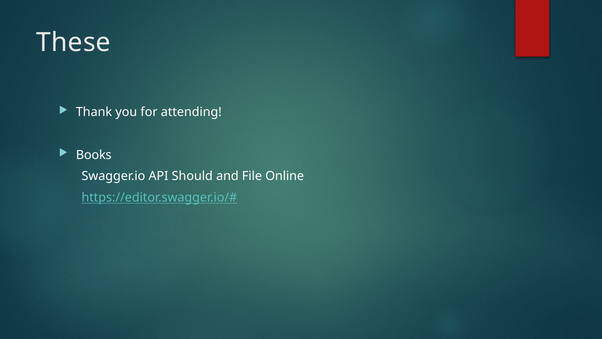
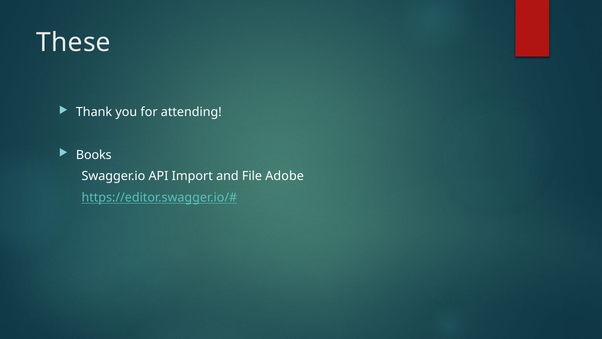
Should: Should -> Import
Online: Online -> Adobe
